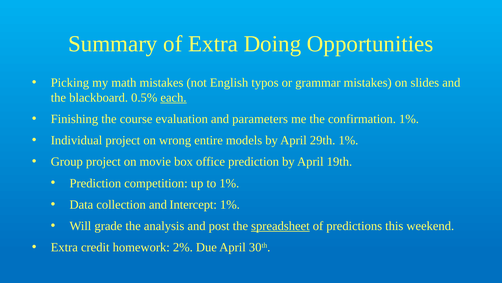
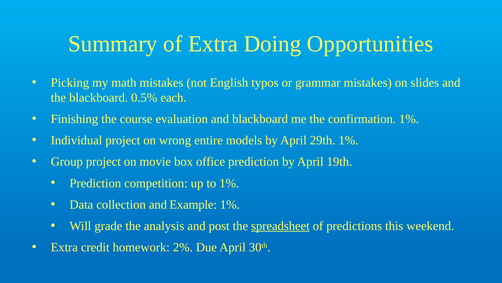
each underline: present -> none
and parameters: parameters -> blackboard
Intercept: Intercept -> Example
